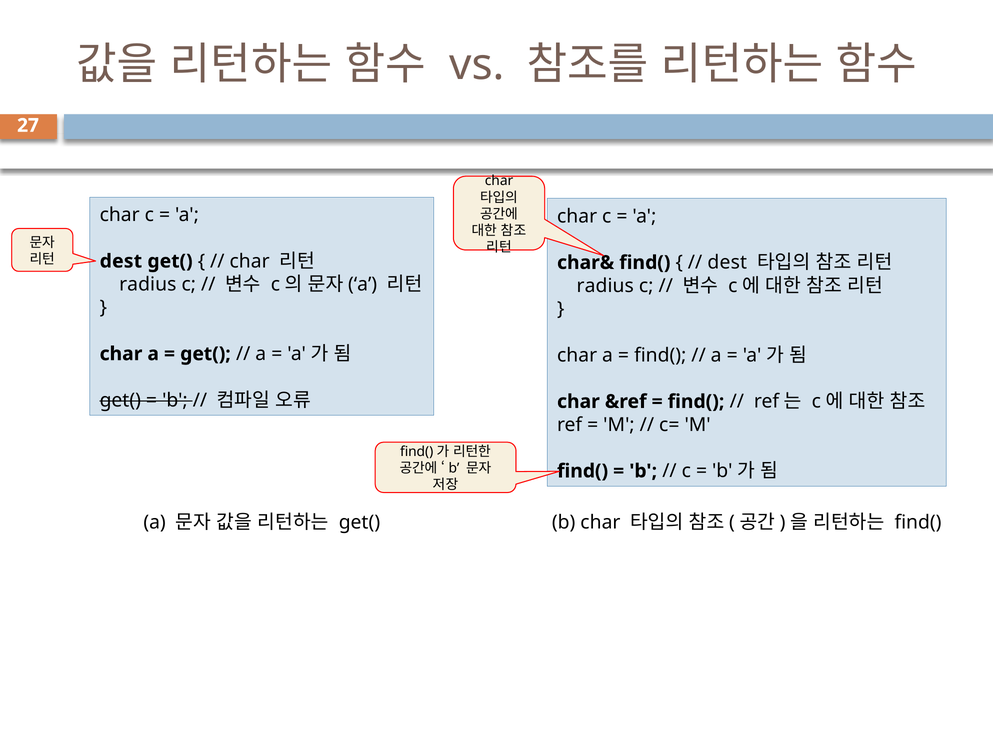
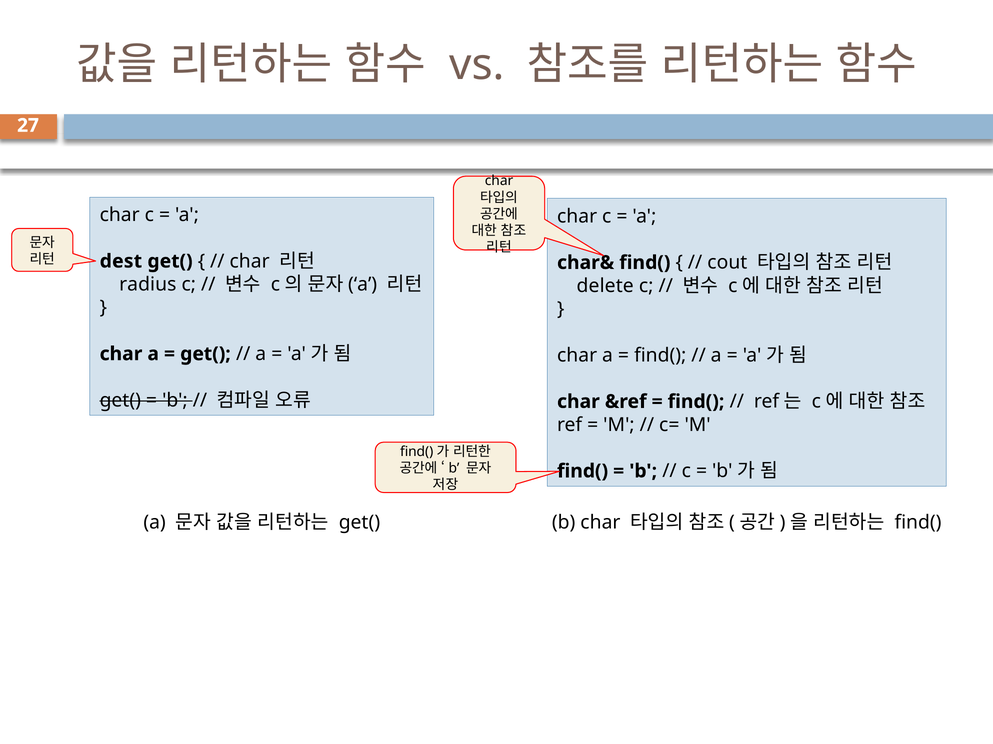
dest at (727, 263): dest -> cout
radius at (605, 286): radius -> delete
